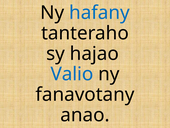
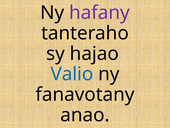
hafany colour: blue -> purple
